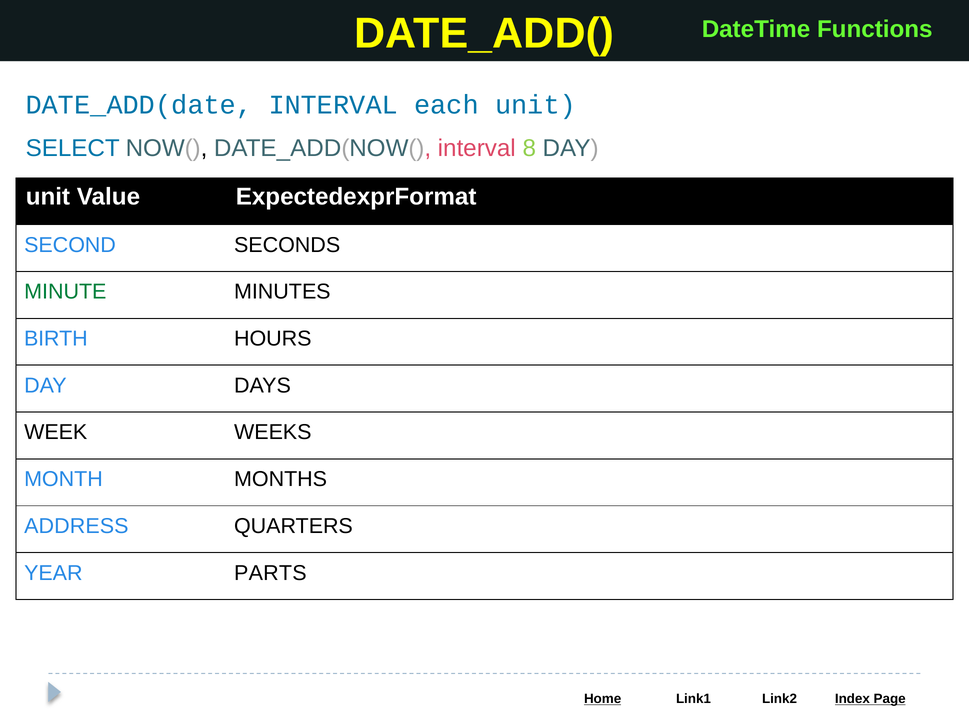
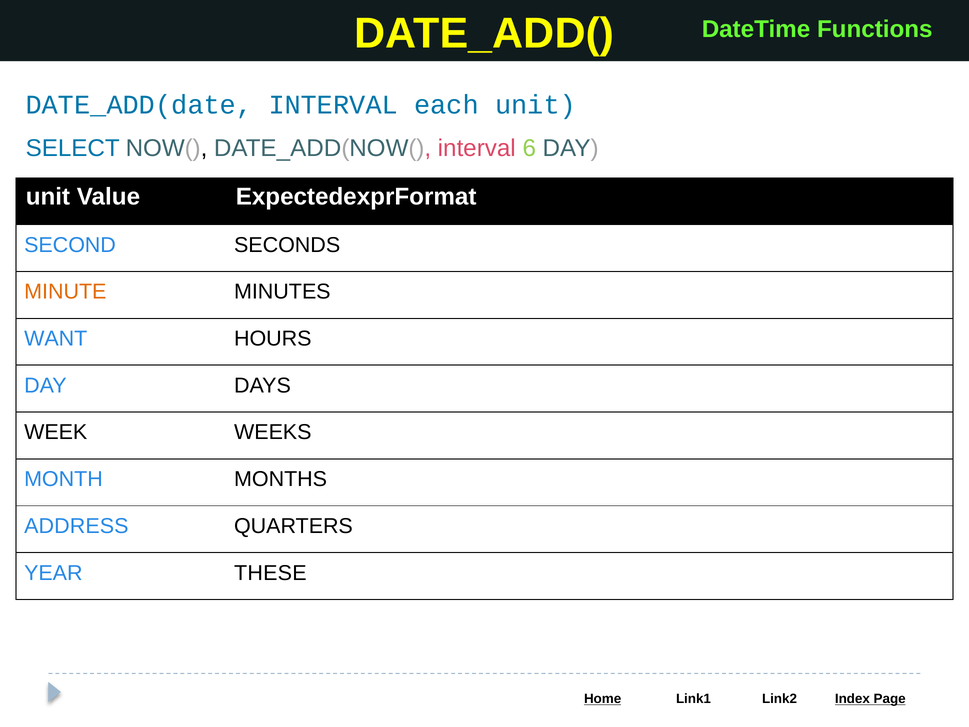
8: 8 -> 6
MINUTE colour: green -> orange
BIRTH: BIRTH -> WANT
PARTS: PARTS -> THESE
